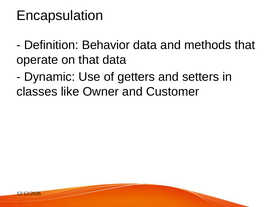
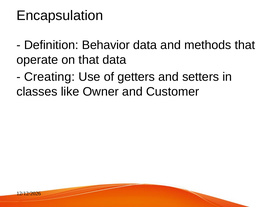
Dynamic: Dynamic -> Creating
